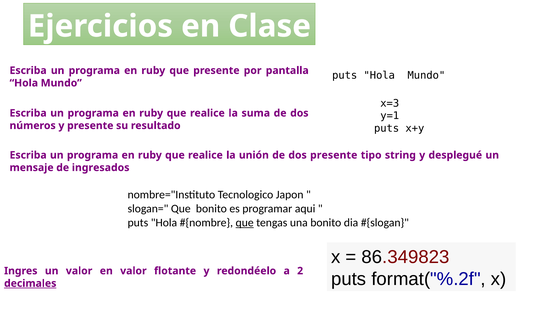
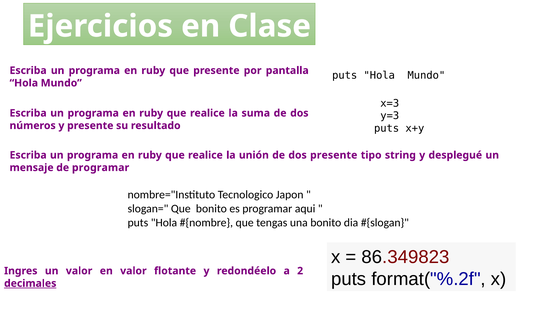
y=1: y=1 -> y=3
de ingresados: ingresados -> programar
que at (245, 223) underline: present -> none
